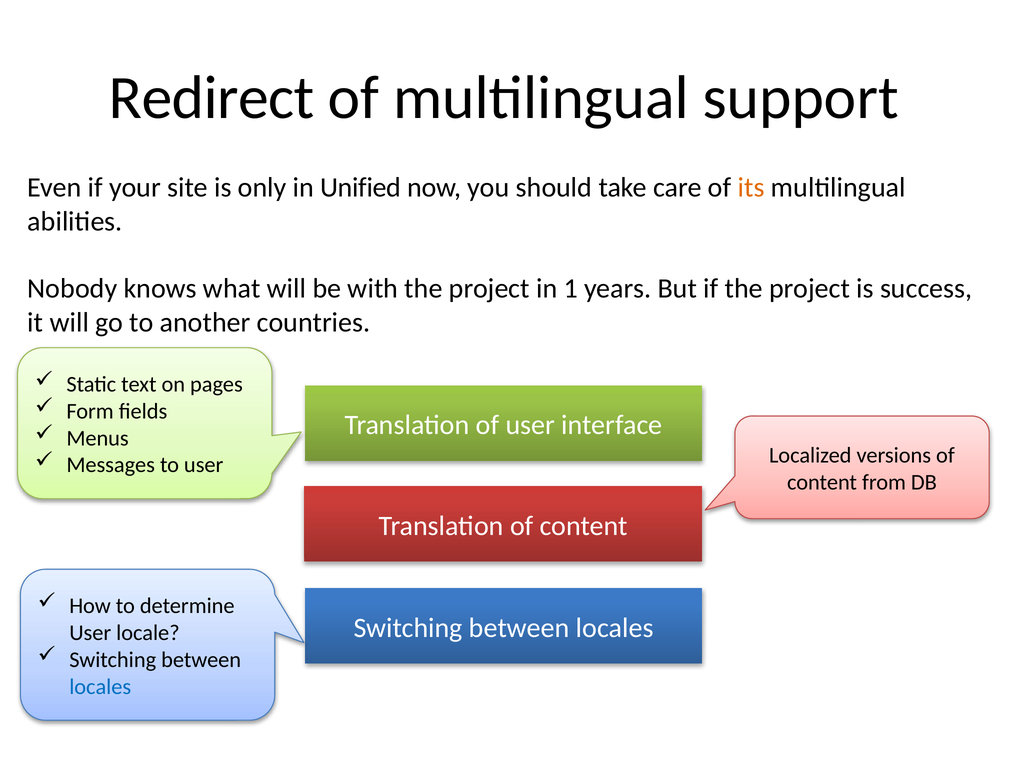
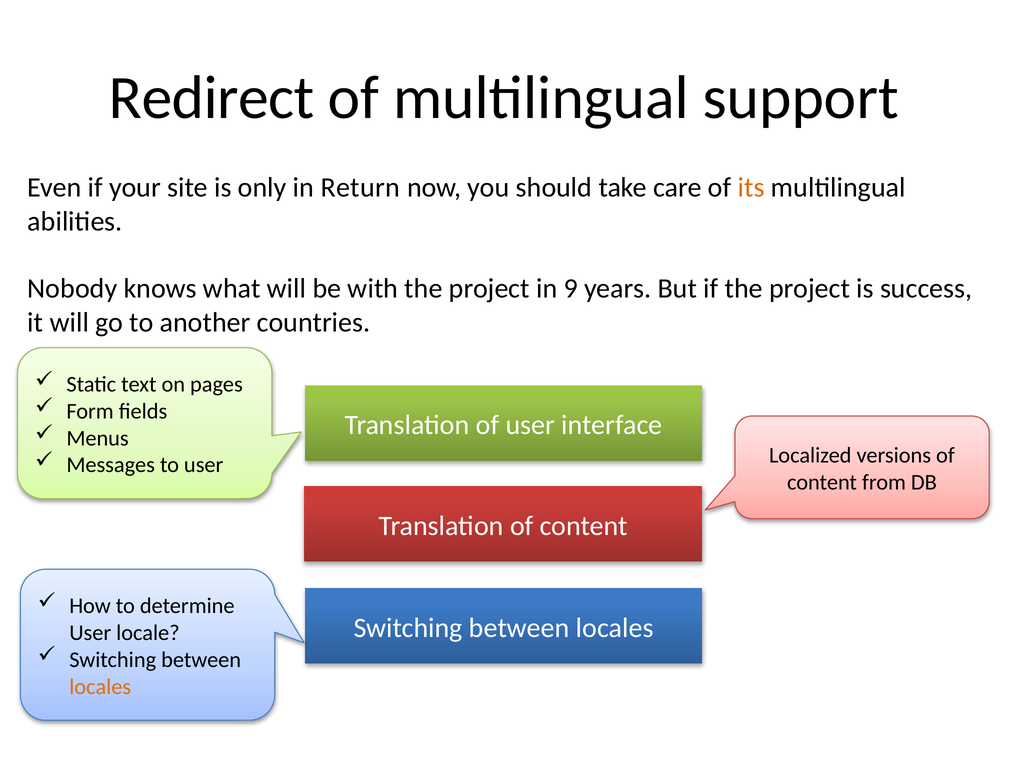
Unified: Unified -> Return
1: 1 -> 9
locales at (100, 686) colour: blue -> orange
